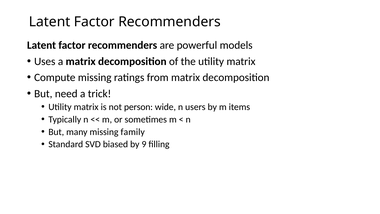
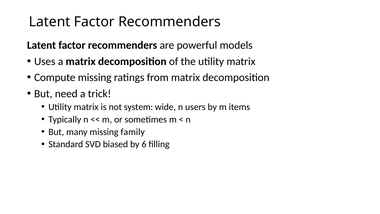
person: person -> system
9: 9 -> 6
